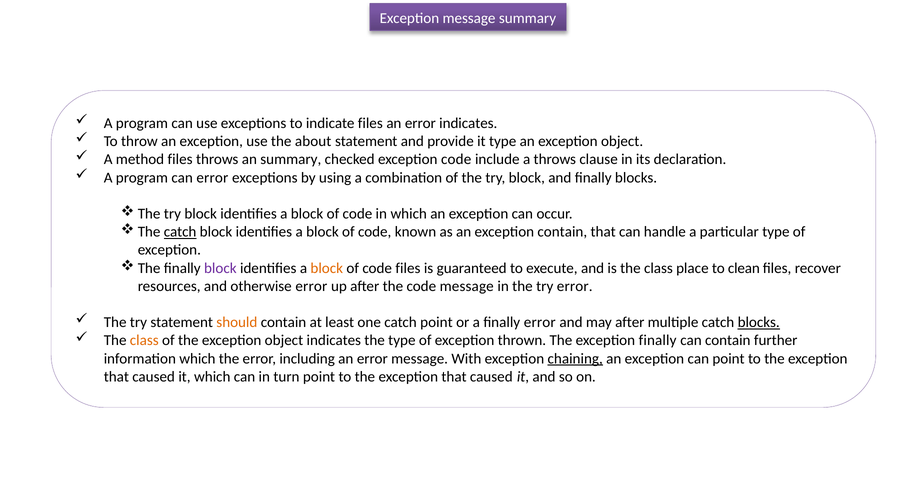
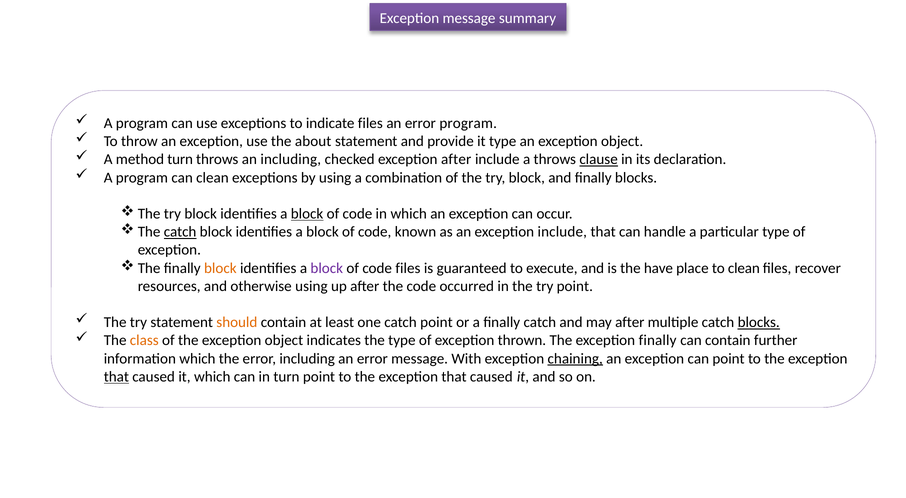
error indicates: indicates -> program
method files: files -> turn
an summary: summary -> including
exception code: code -> after
clause underline: none -> present
can error: error -> clean
block at (307, 214) underline: none -> present
exception contain: contain -> include
block at (220, 268) colour: purple -> orange
block at (327, 268) colour: orange -> purple
is the class: class -> have
otherwise error: error -> using
code message: message -> occurred
try error: error -> point
finally error: error -> catch
that at (116, 377) underline: none -> present
